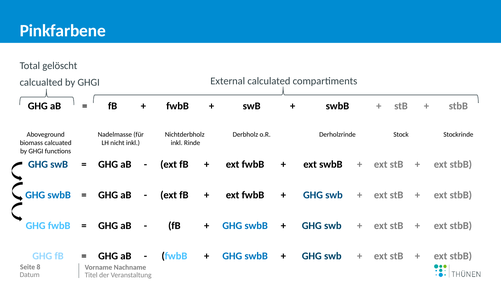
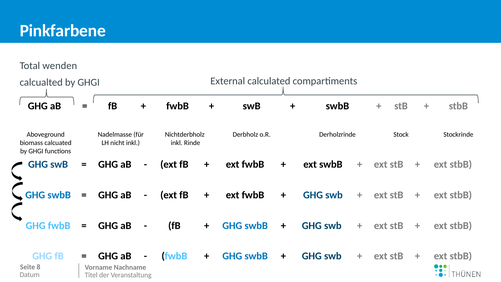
gelöscht: gelöscht -> wenden
